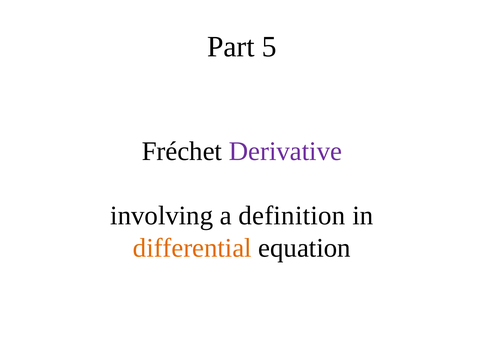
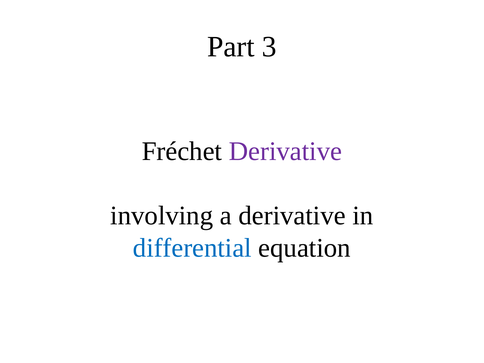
5: 5 -> 3
a definition: definition -> derivative
differential colour: orange -> blue
